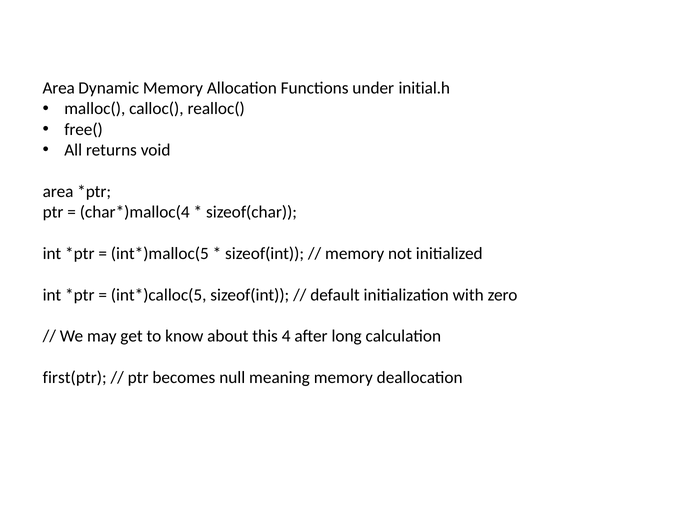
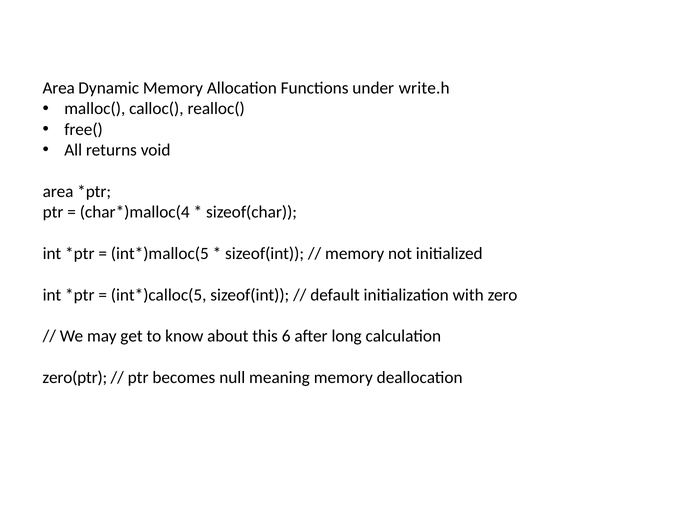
initial.h: initial.h -> write.h
4: 4 -> 6
first(ptr: first(ptr -> zero(ptr
